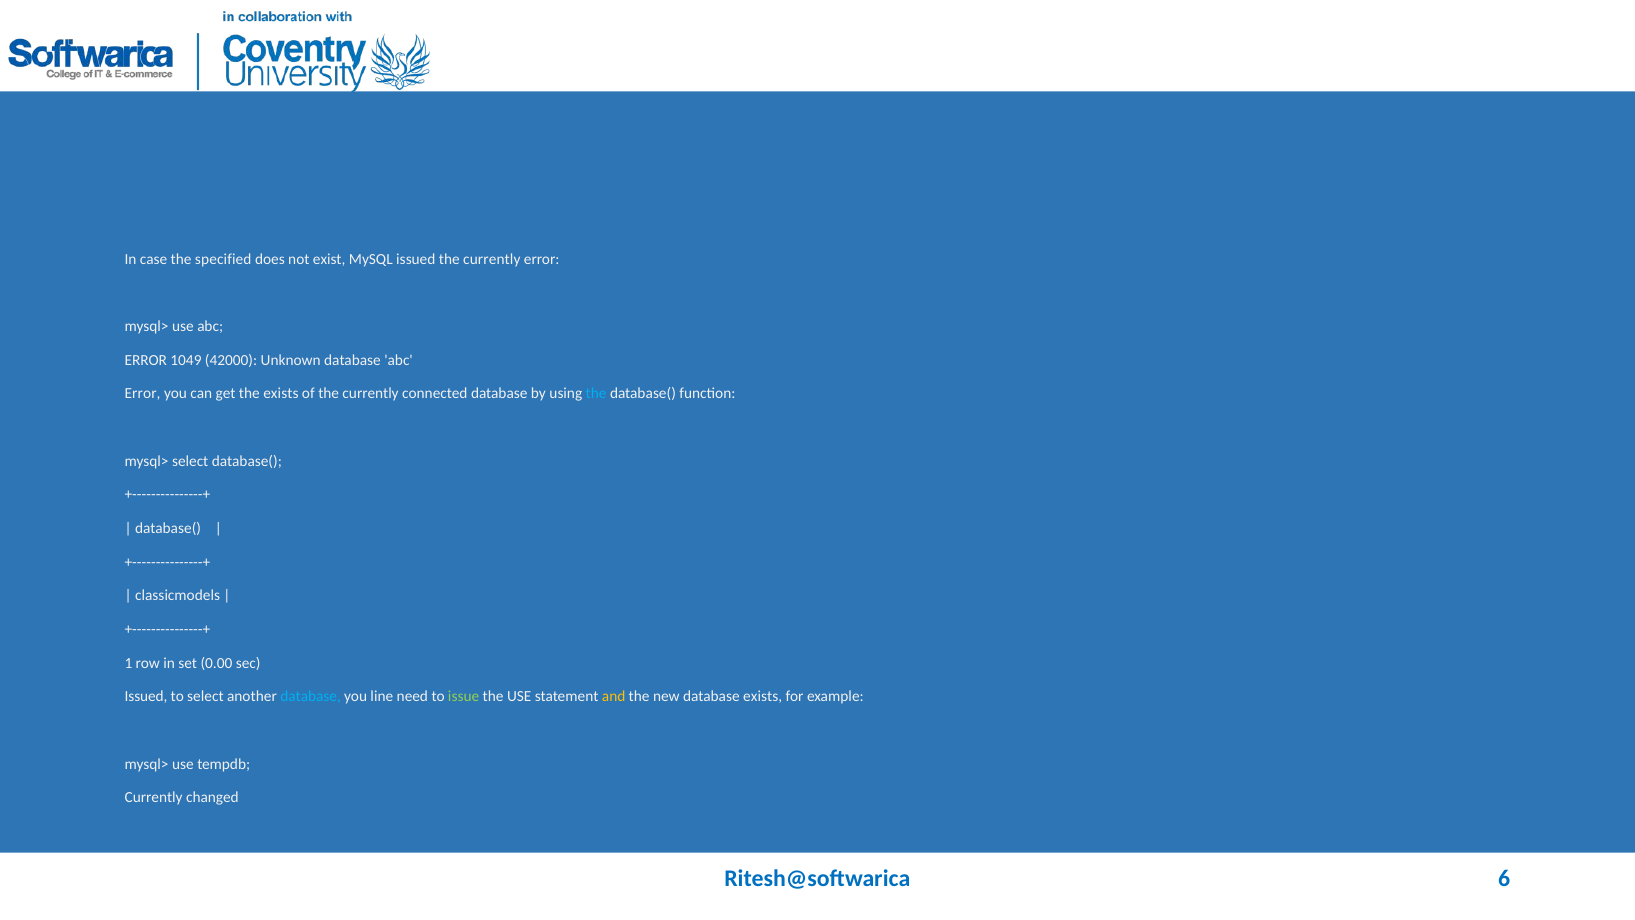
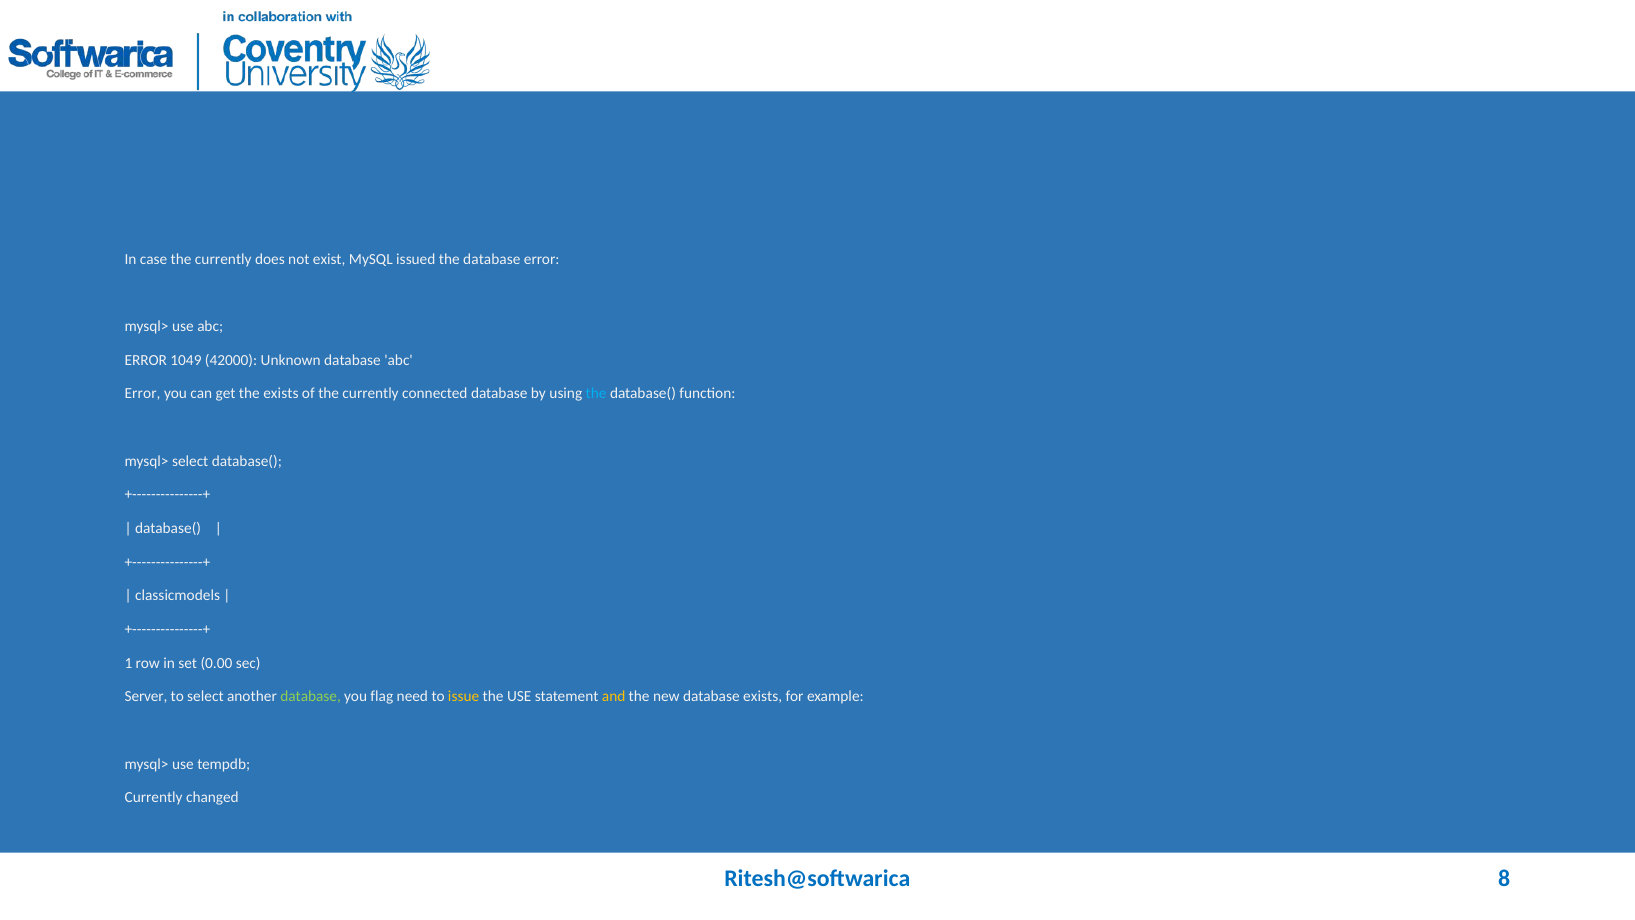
case the specified: specified -> currently
issued the currently: currently -> database
Issued at (146, 696): Issued -> Server
database at (311, 696) colour: light blue -> light green
line: line -> flag
issue colour: light green -> yellow
6: 6 -> 8
